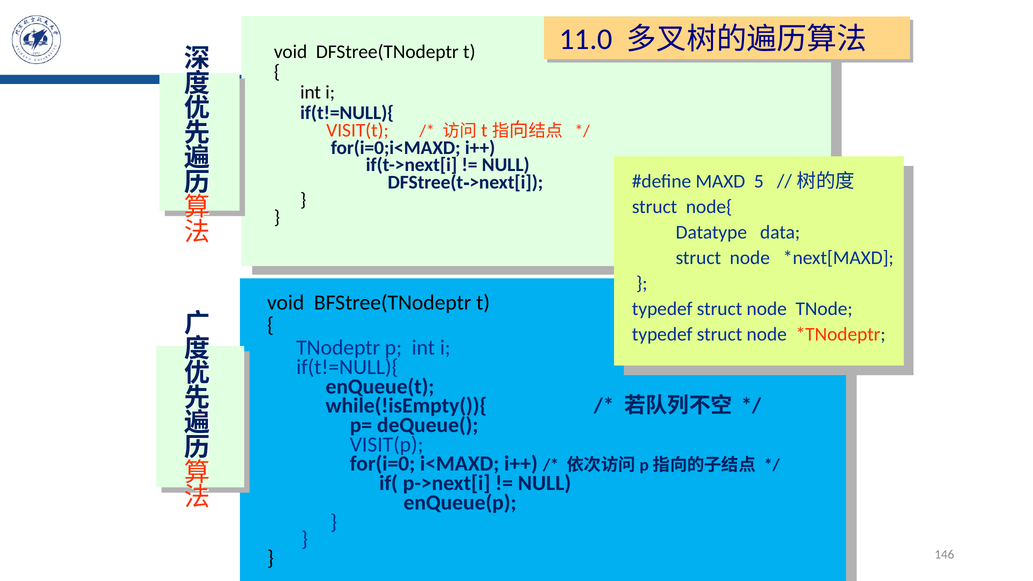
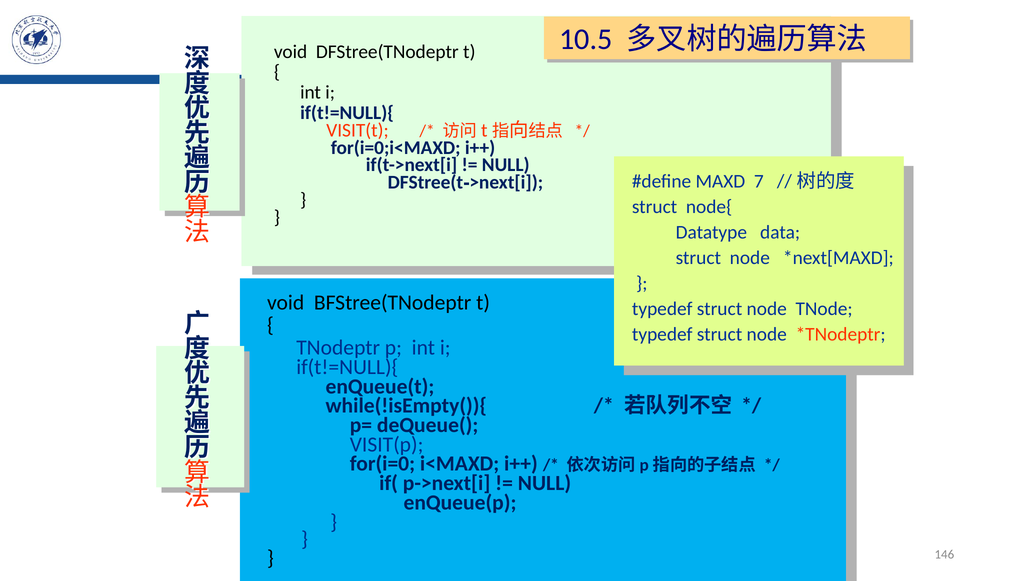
11.0: 11.0 -> 10.5
5: 5 -> 7
